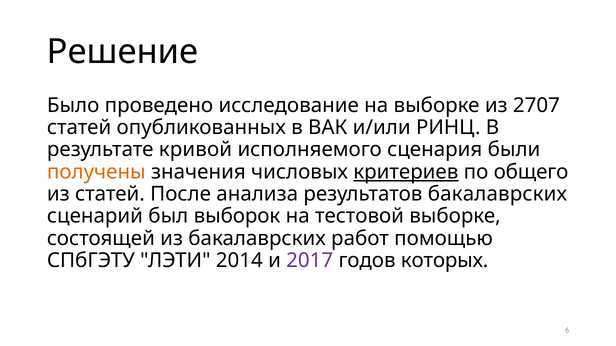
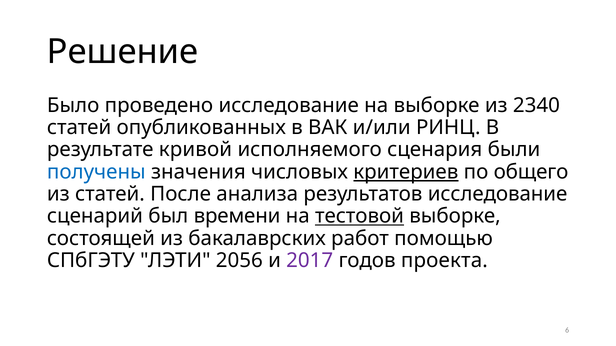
2707: 2707 -> 2340
получены colour: orange -> blue
результатов бакалаврских: бакалаврских -> исследование
выборок: выборок -> времени
тестовой underline: none -> present
2014: 2014 -> 2056
которых: которых -> проекта
